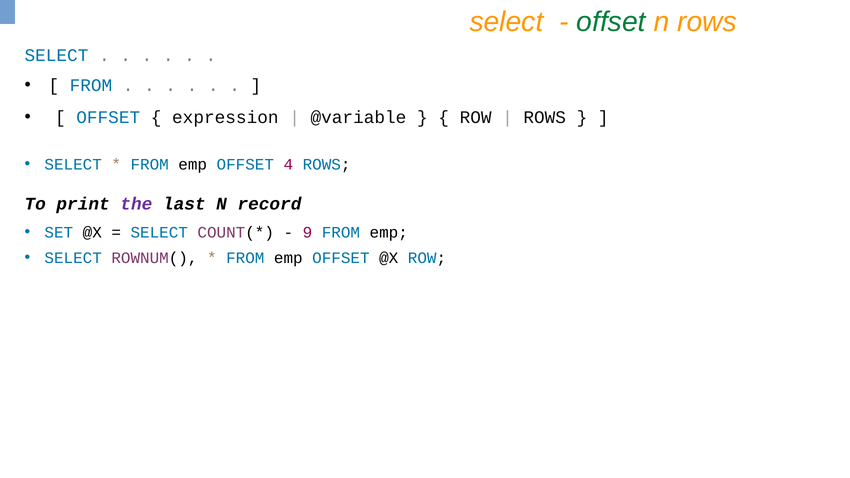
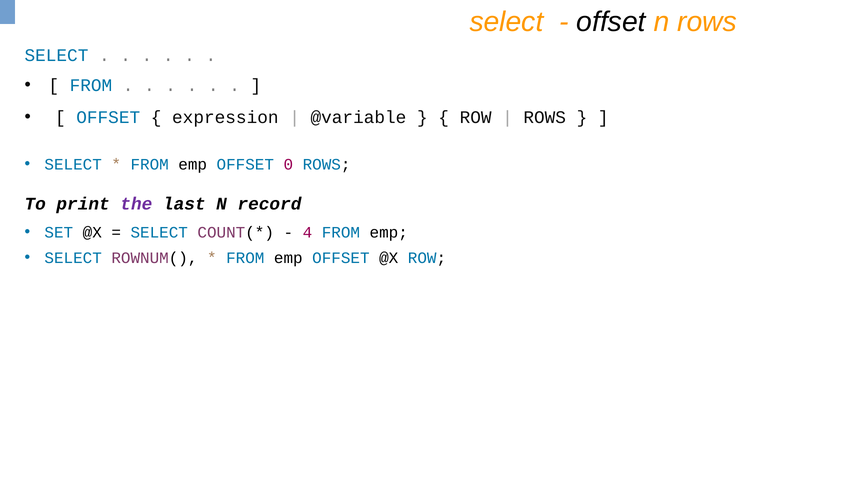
offset at (611, 22) colour: green -> black
4: 4 -> 0
9: 9 -> 4
